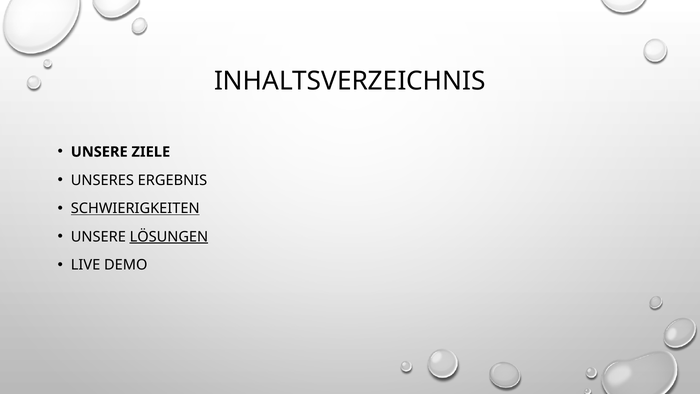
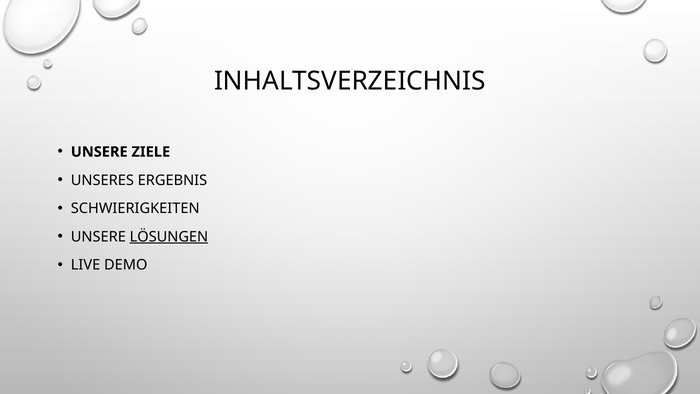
SCHWIERIGKEITEN underline: present -> none
